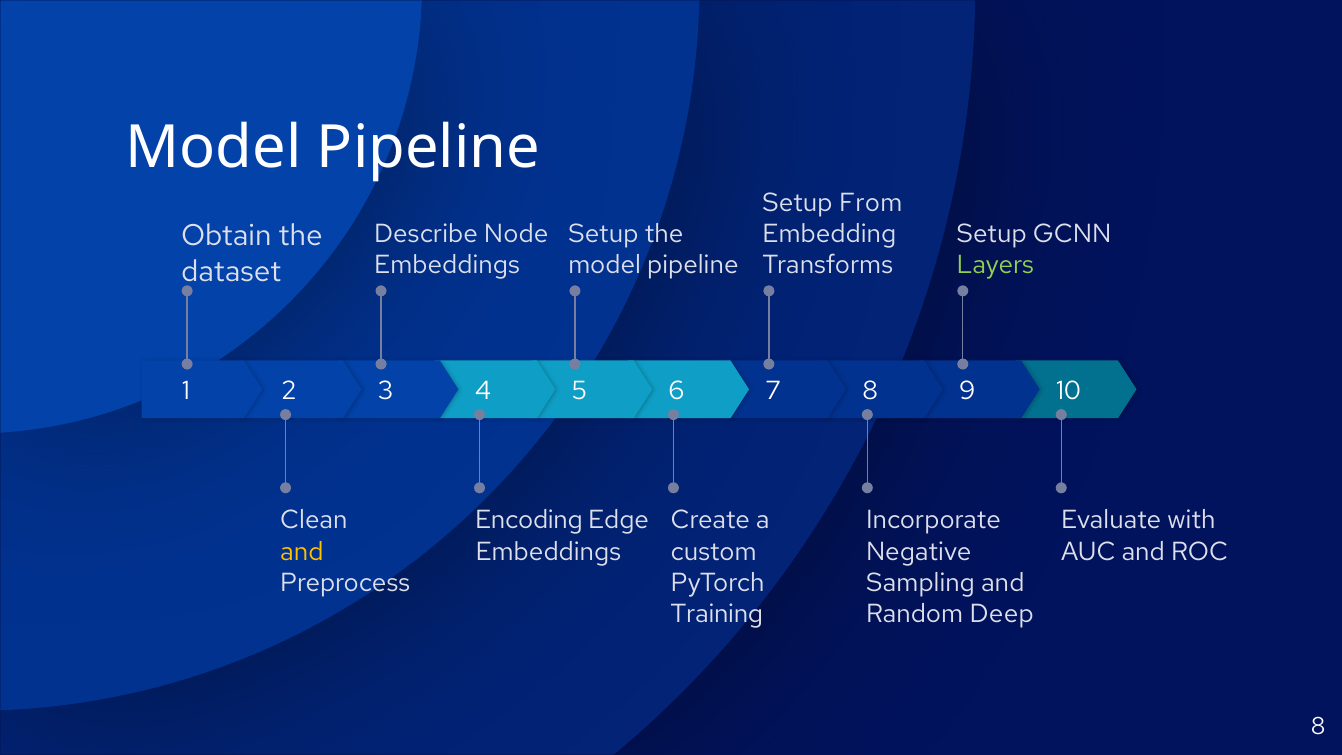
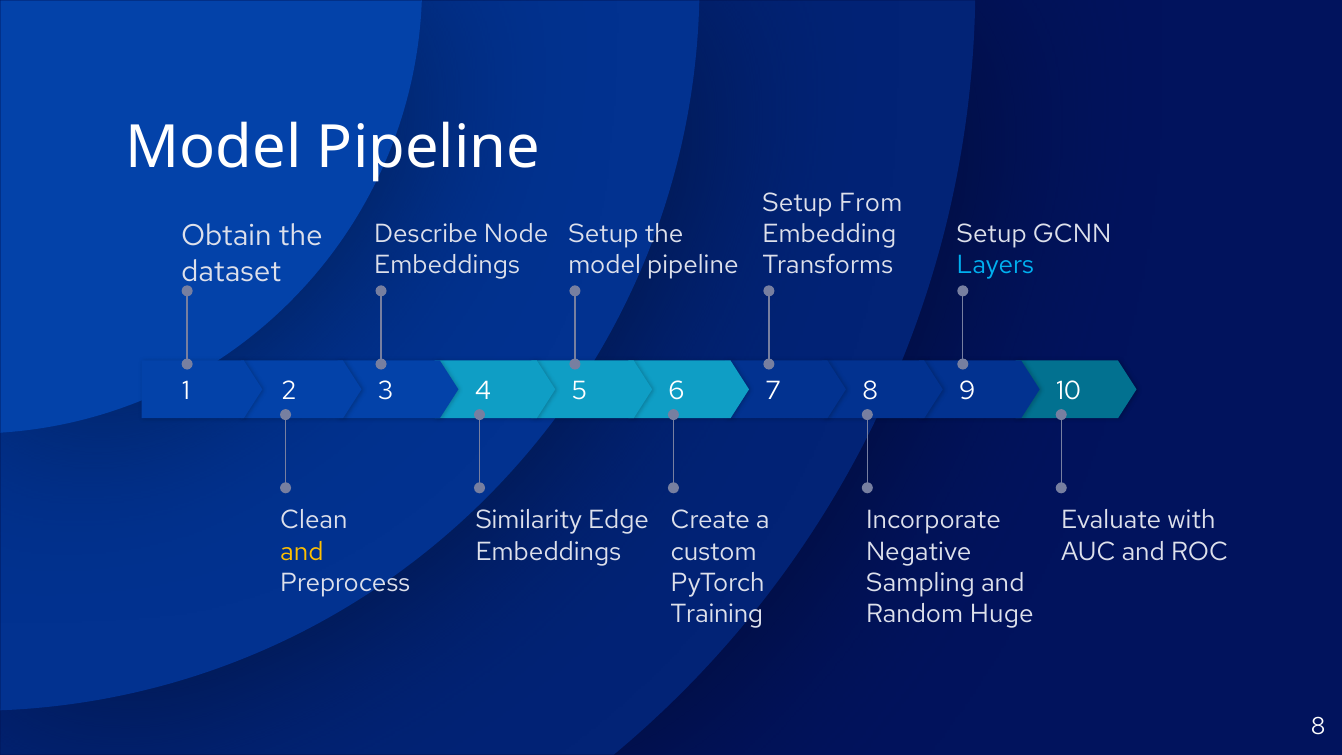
Layers colour: light green -> light blue
Encoding: Encoding -> Similarity
Deep: Deep -> Huge
